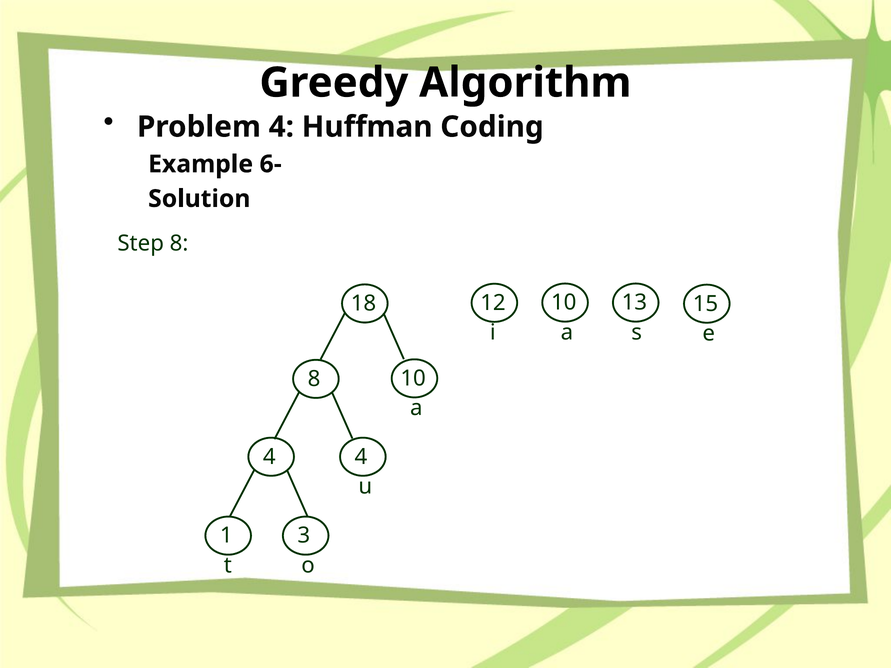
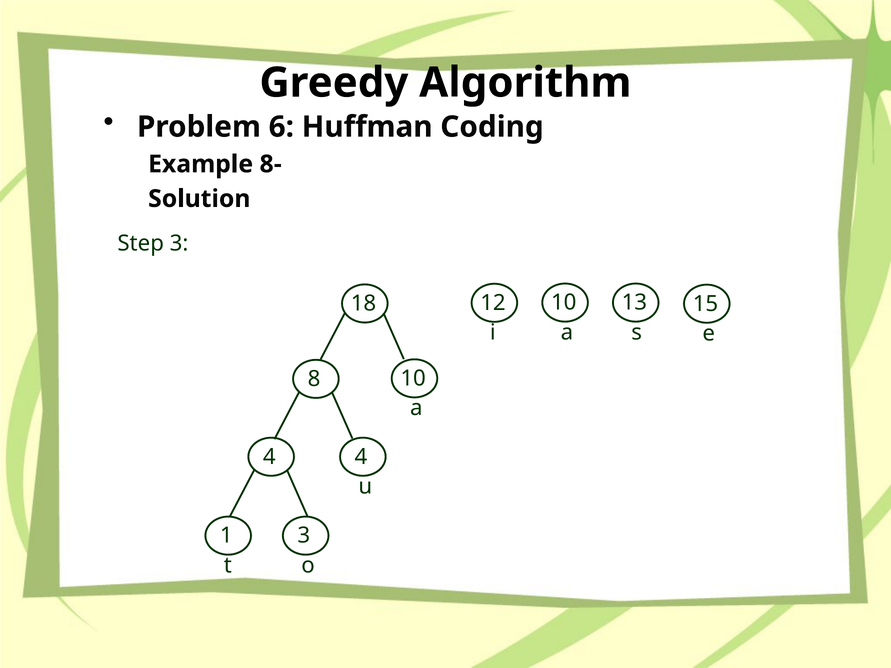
Problem 4: 4 -> 6
6-: 6- -> 8-
Step 8: 8 -> 3
